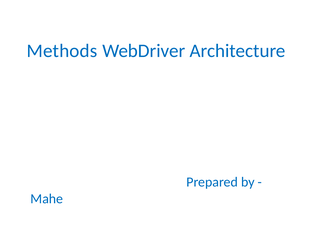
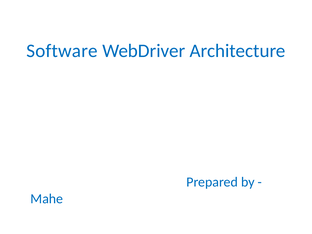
Methods: Methods -> Software
